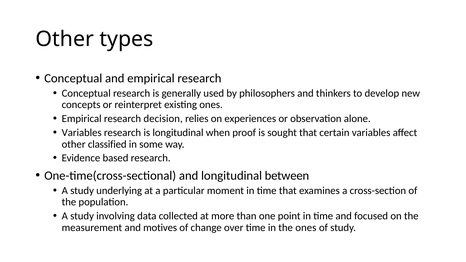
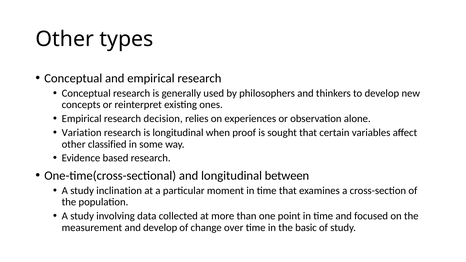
Variables at (82, 133): Variables -> Variation
underlying: underlying -> inclination
and motives: motives -> develop
the ones: ones -> basic
